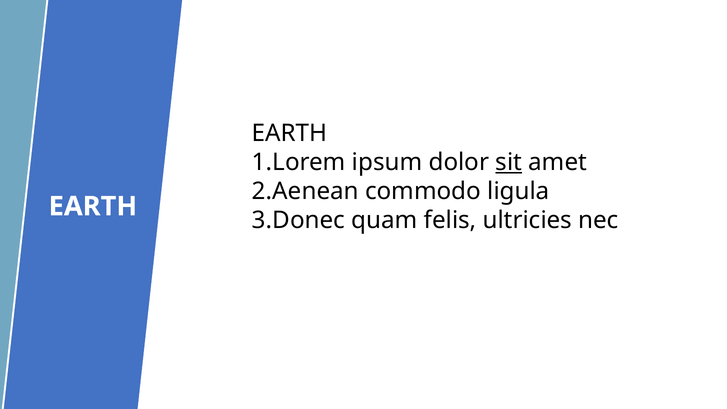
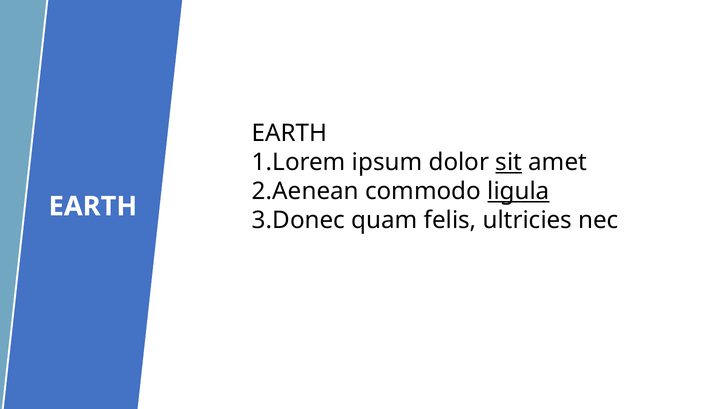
ligula underline: none -> present
